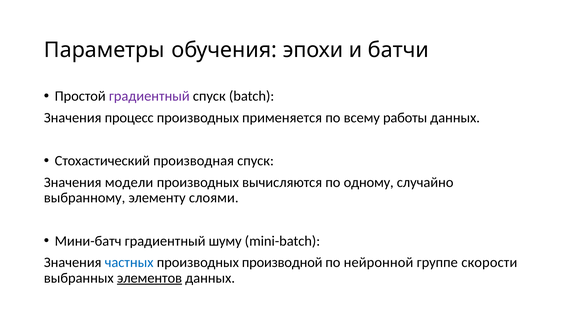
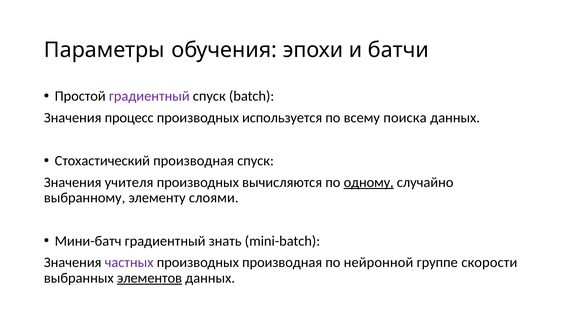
применяется: применяется -> используется
работы: работы -> поиска
модели: модели -> учителя
одному underline: none -> present
шуму: шуму -> знать
частных colour: blue -> purple
производных производной: производной -> производная
